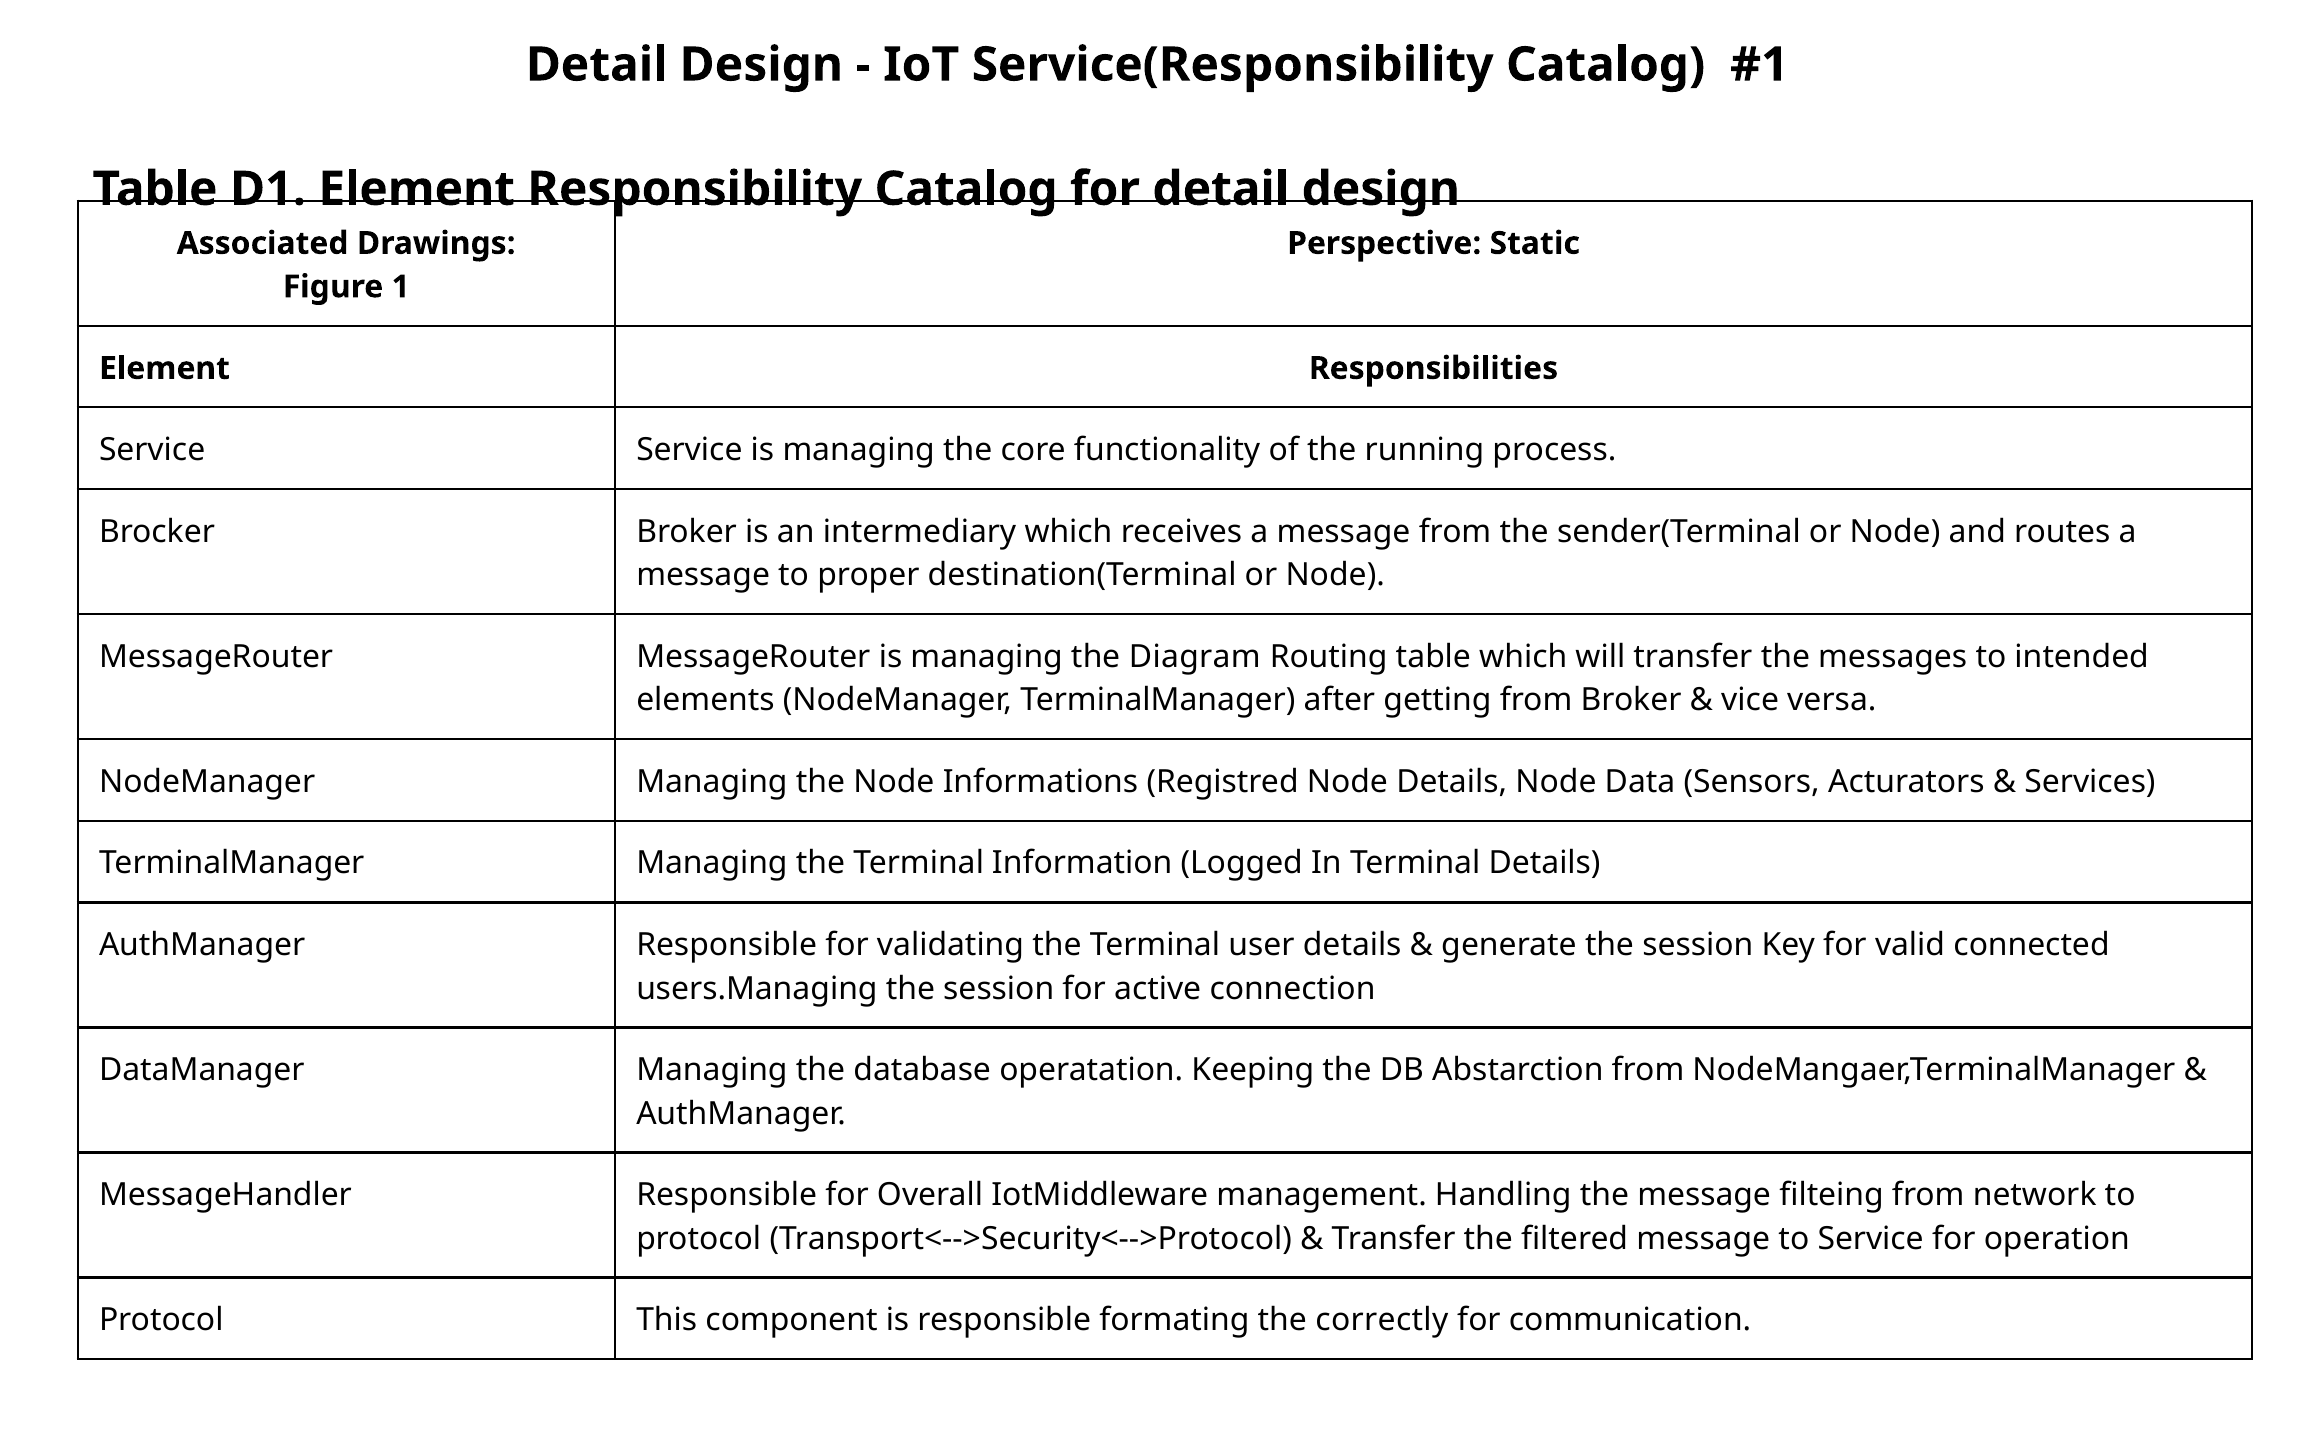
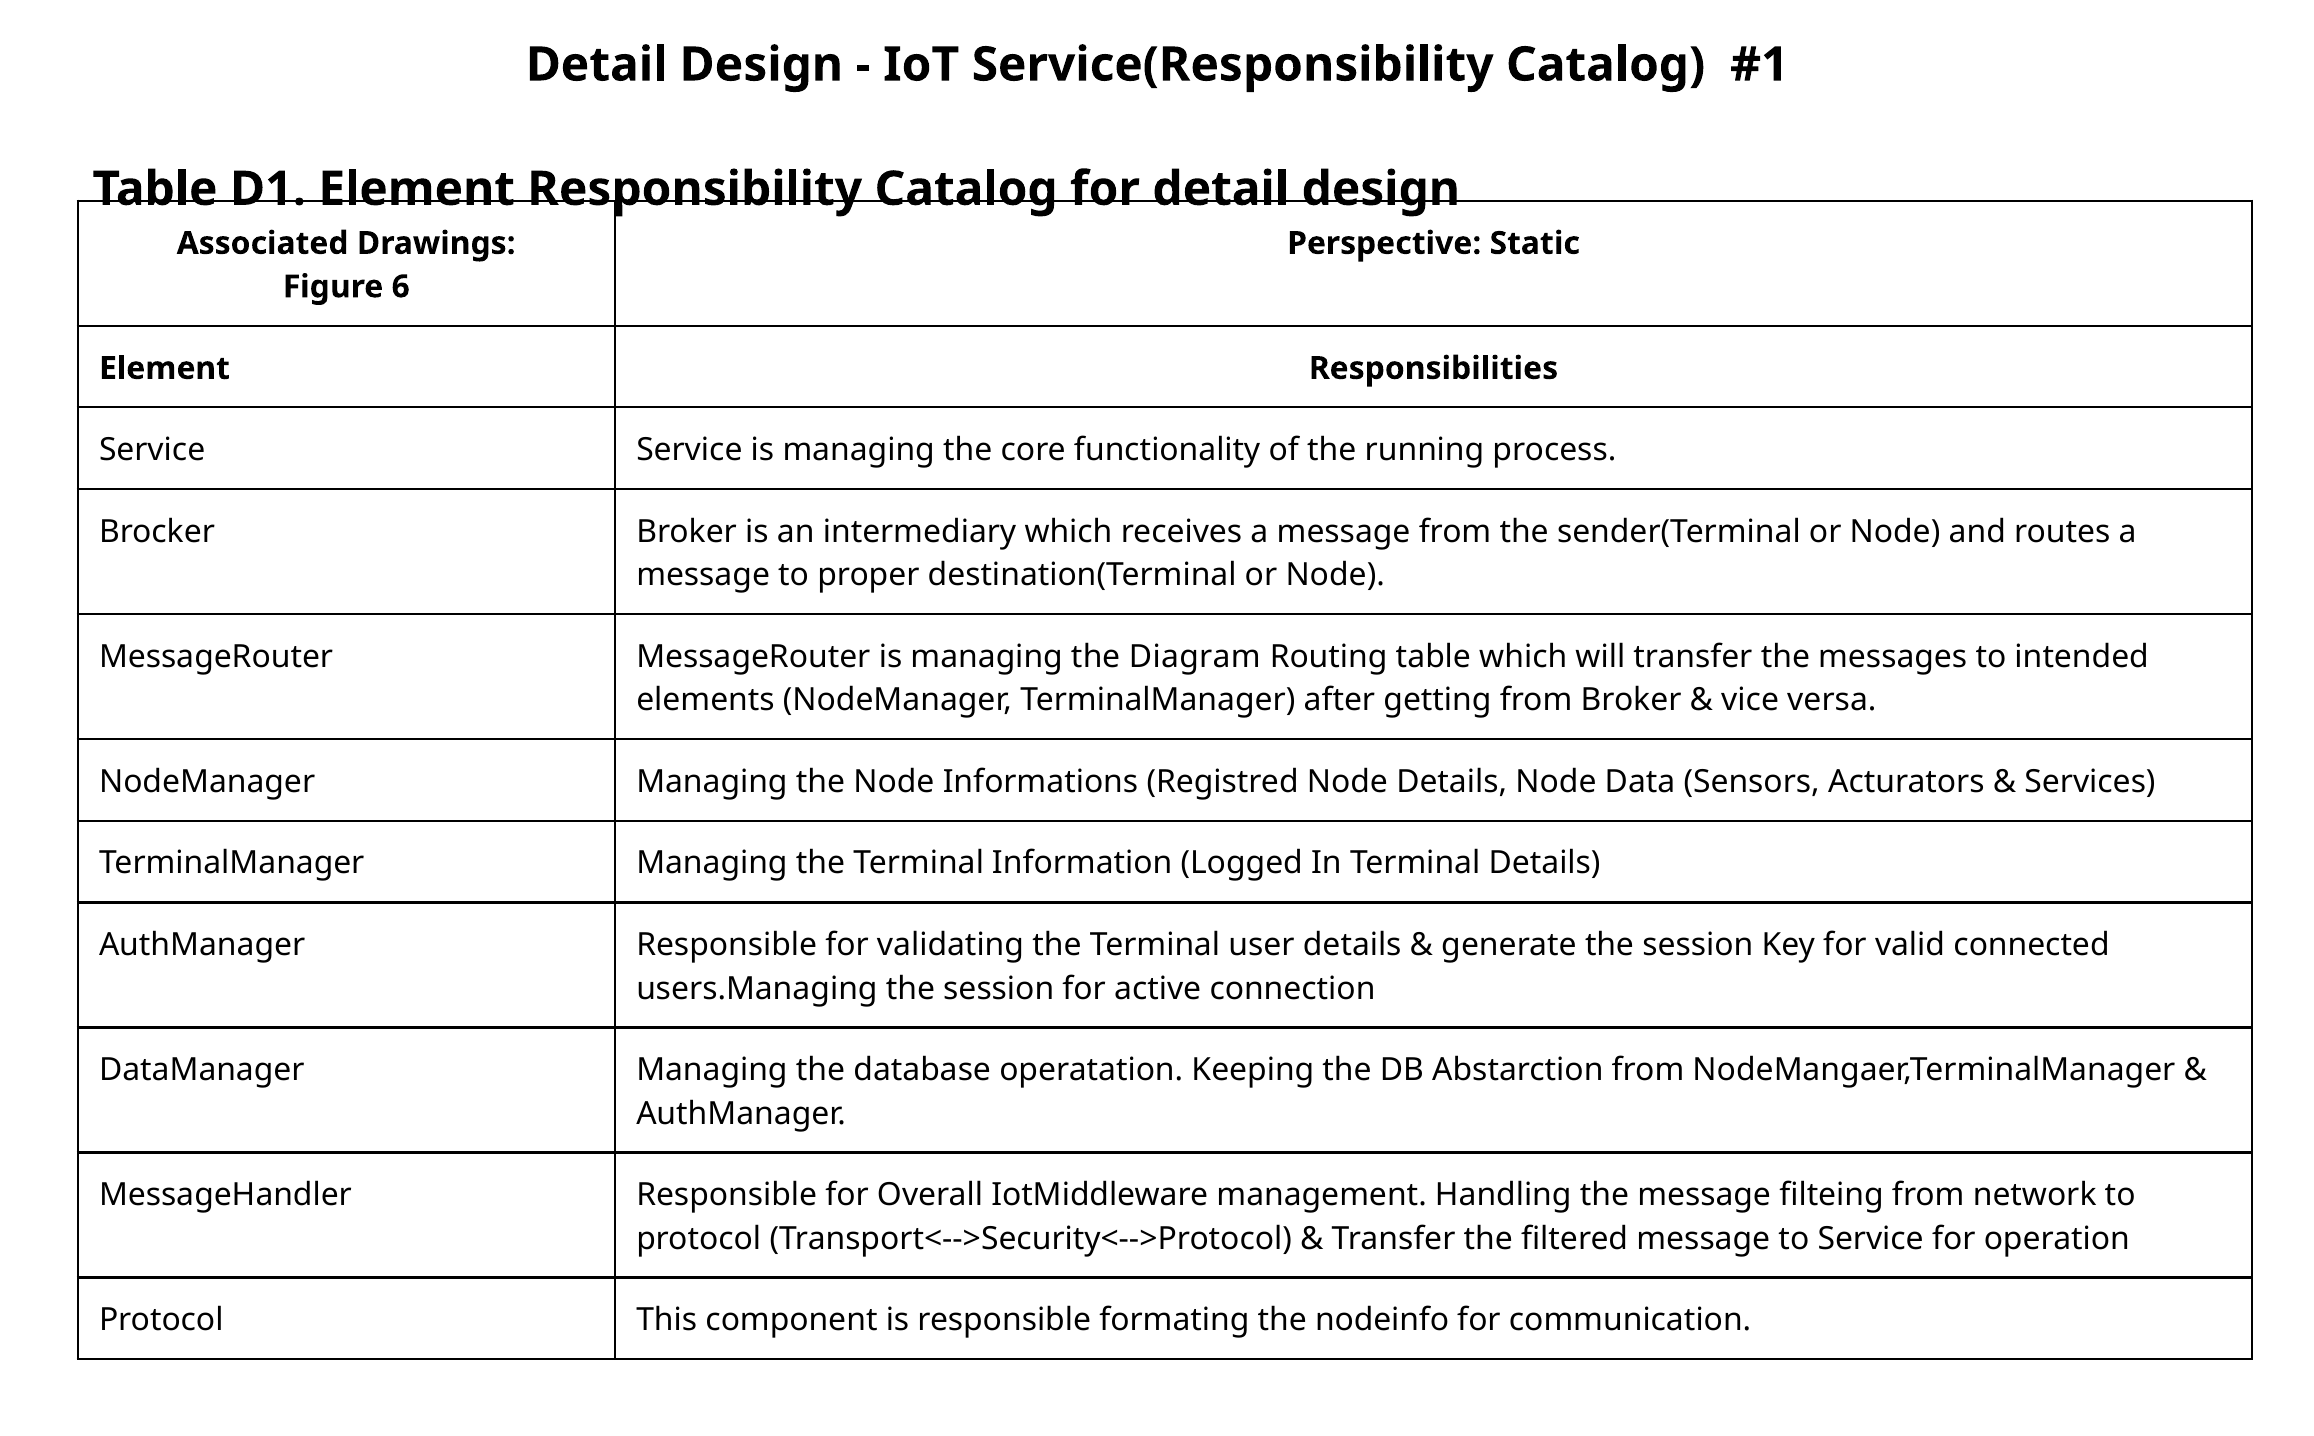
1: 1 -> 6
correctly: correctly -> nodeinfo
